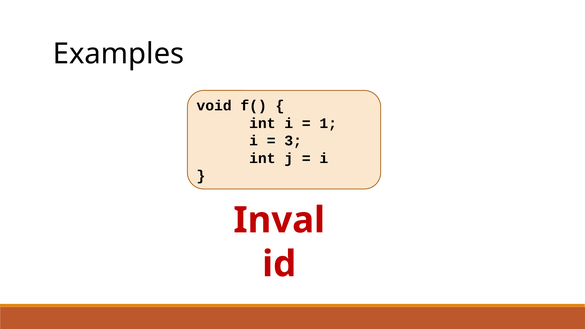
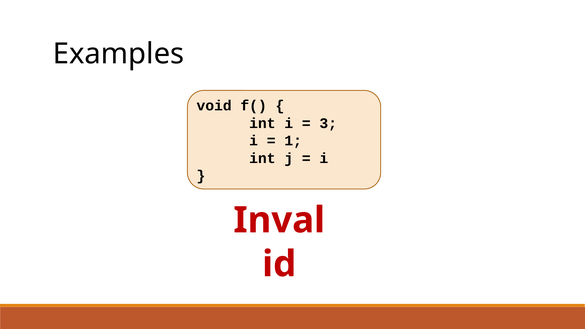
1: 1 -> 3
3: 3 -> 1
